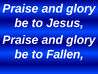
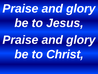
Fallen: Fallen -> Christ
